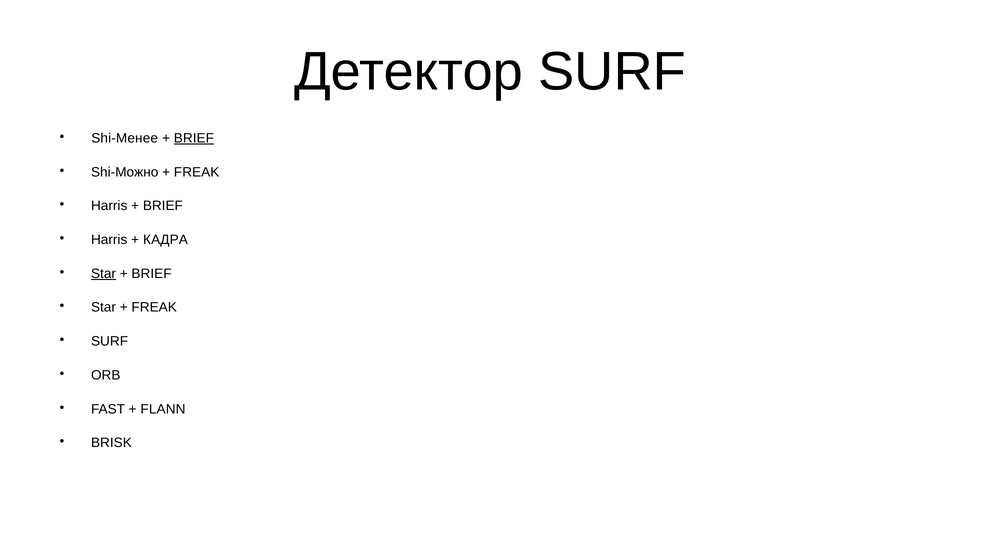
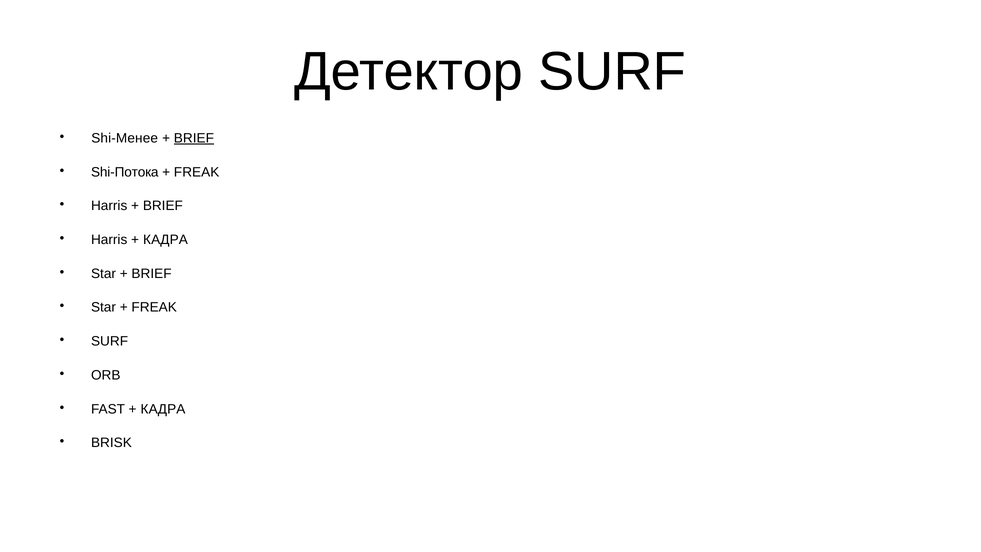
Shi-Можно: Shi-Можно -> Shi-Потока
Star at (104, 274) underline: present -> none
FLANN at (163, 409): FLANN -> КАДРА
